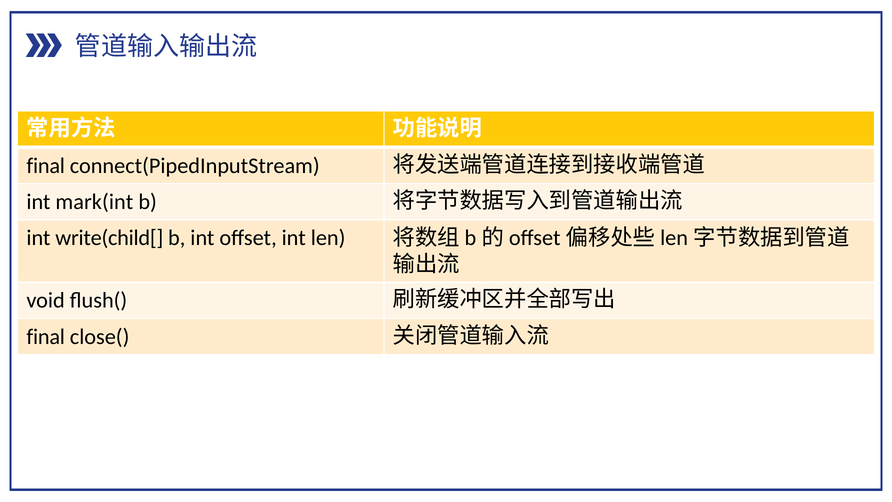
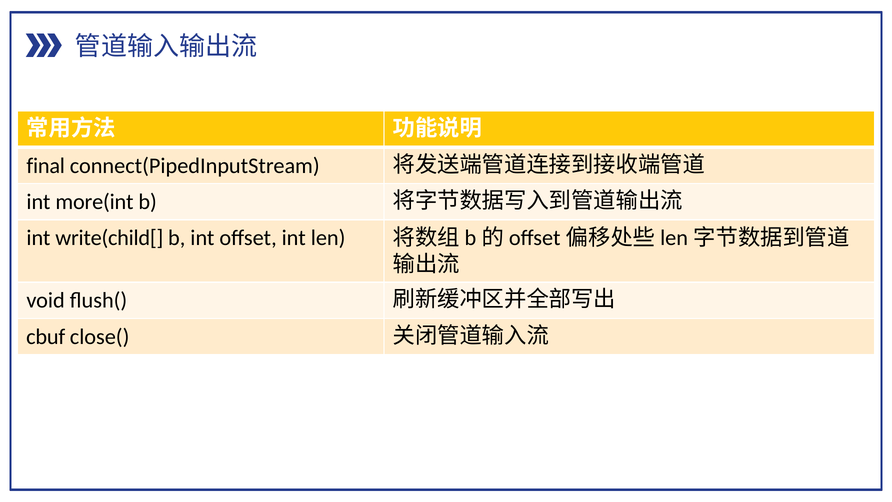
mark(int: mark(int -> more(int
final at (46, 337): final -> cbuf
